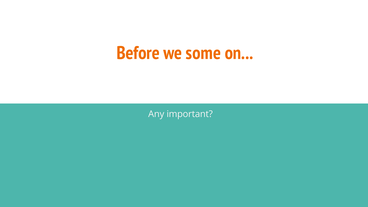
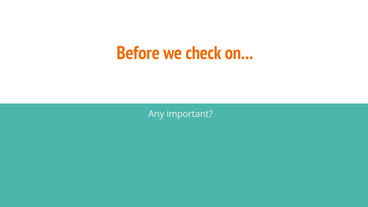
some: some -> check
